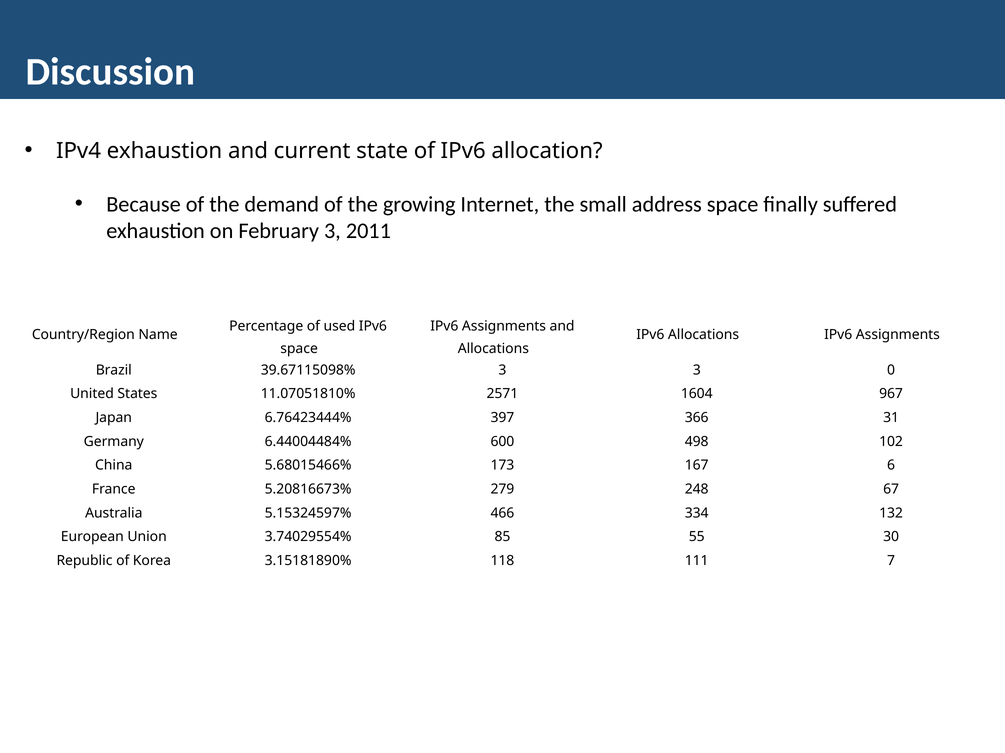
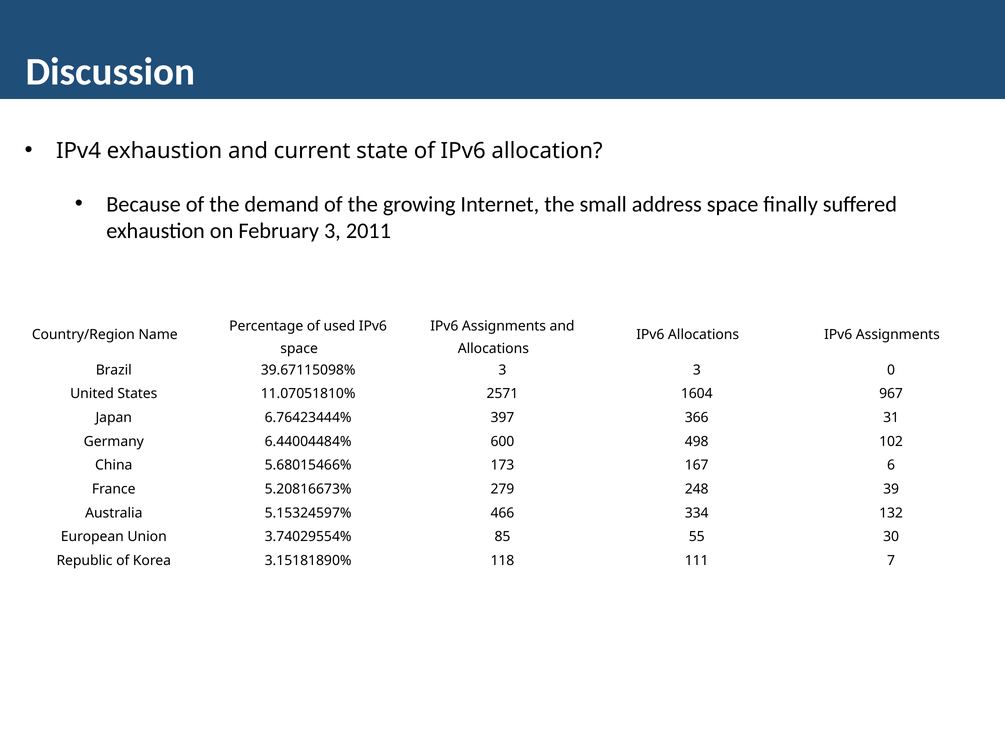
67: 67 -> 39
